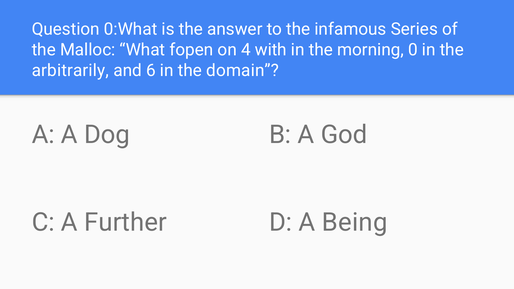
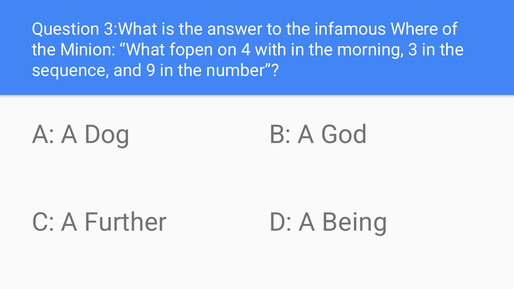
0:What: 0:What -> 3:What
Series: Series -> Where
Malloc: Malloc -> Minion
0: 0 -> 3
arbitrarily: arbitrarily -> sequence
6: 6 -> 9
domain: domain -> number
